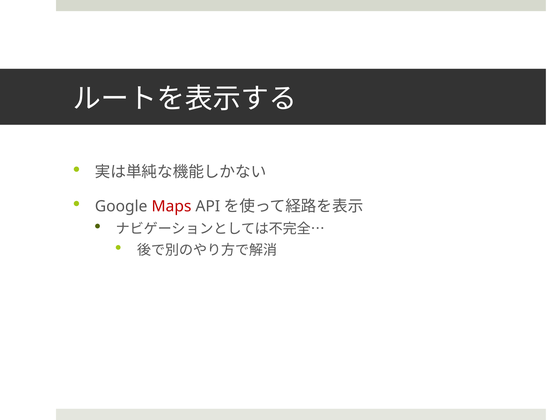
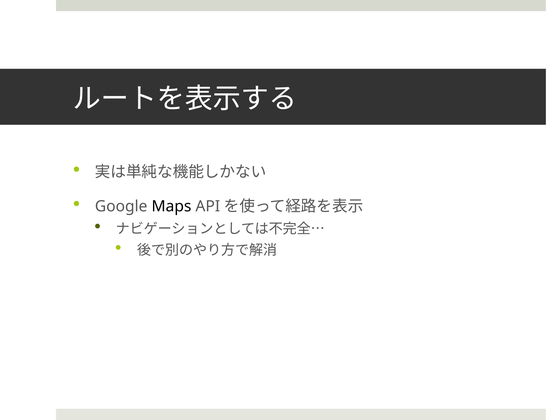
Maps colour: red -> black
